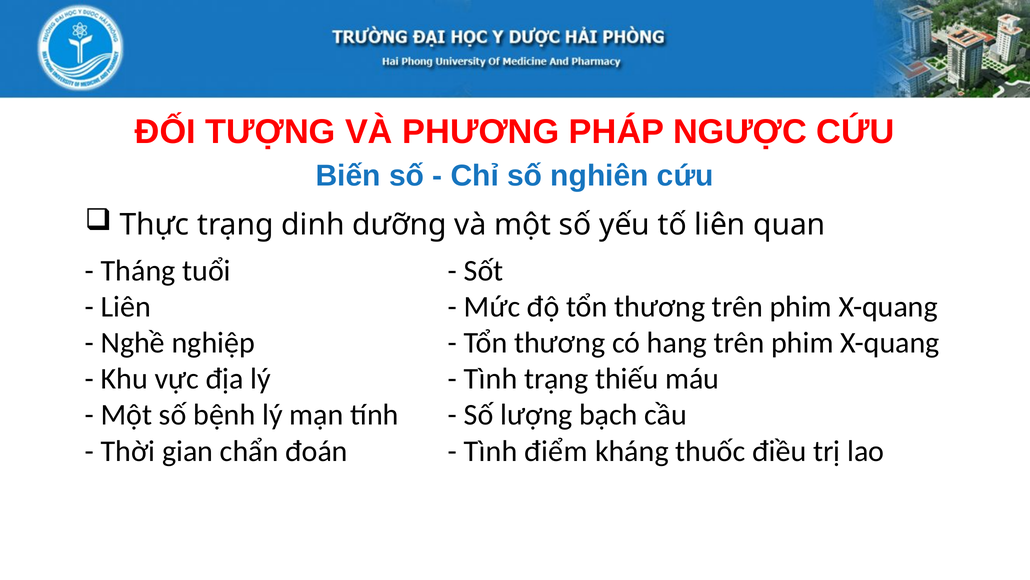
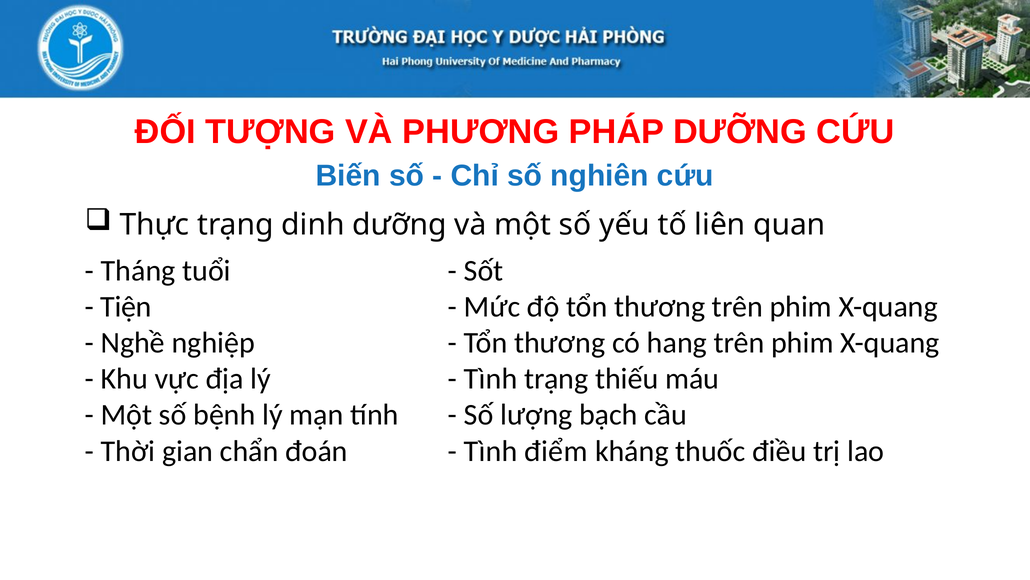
PHÁP NGƯỢC: NGƯỢC -> DƯỠNG
Liên at (126, 306): Liên -> Tiện
